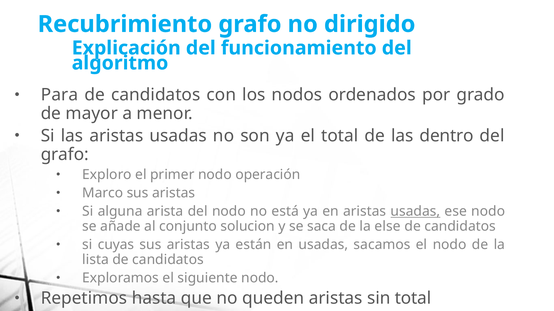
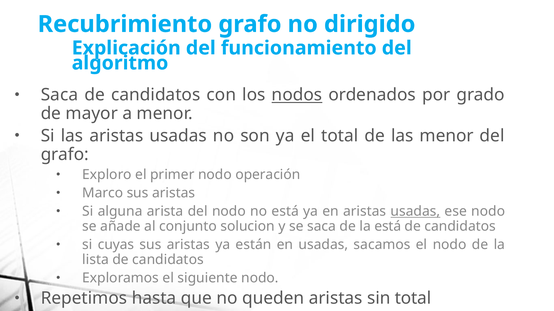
Para at (59, 95): Para -> Saca
nodos underline: none -> present
las dentro: dentro -> menor
la else: else -> está
